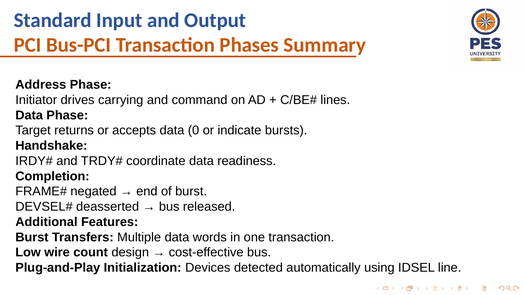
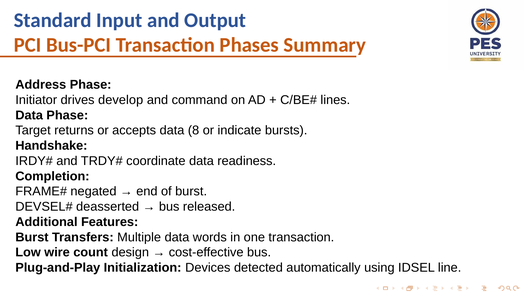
carrying: carrying -> develop
0: 0 -> 8
